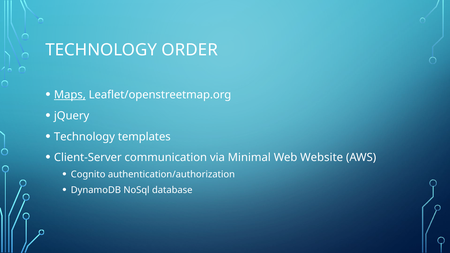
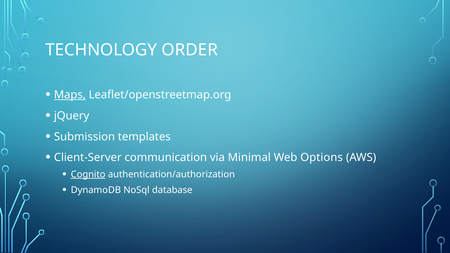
Technology at (84, 137): Technology -> Submission
Website: Website -> Options
Cognito underline: none -> present
